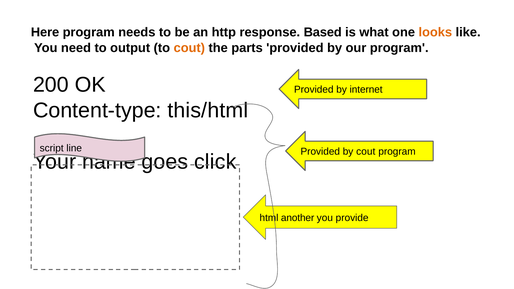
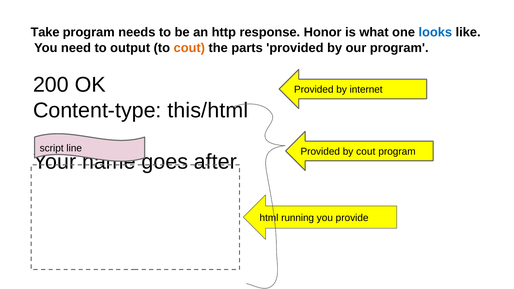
Here: Here -> Take
Based: Based -> Honor
looks colour: orange -> blue
click: click -> after
another: another -> running
